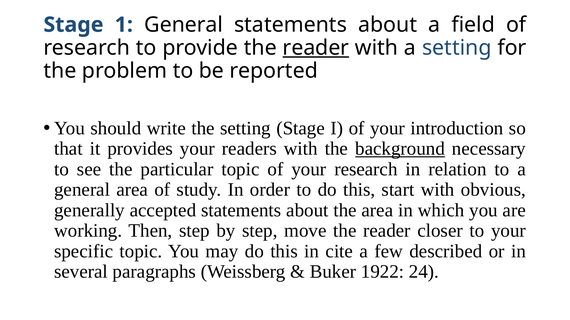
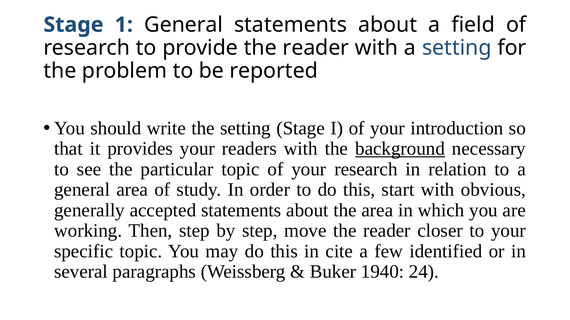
reader at (316, 48) underline: present -> none
described: described -> identified
1922: 1922 -> 1940
